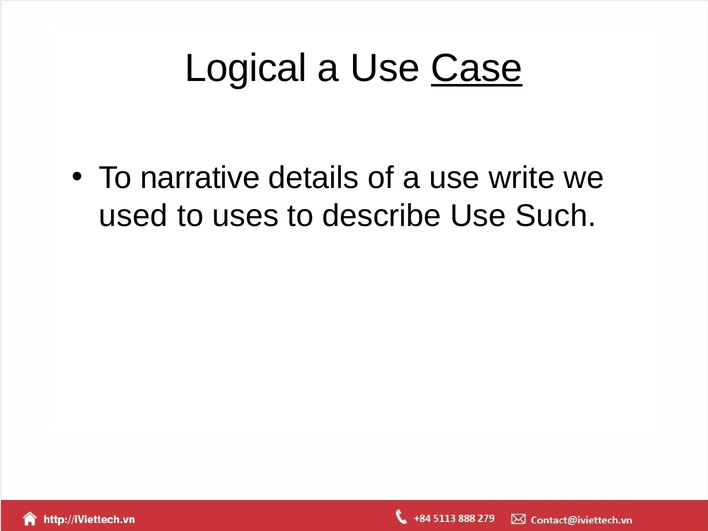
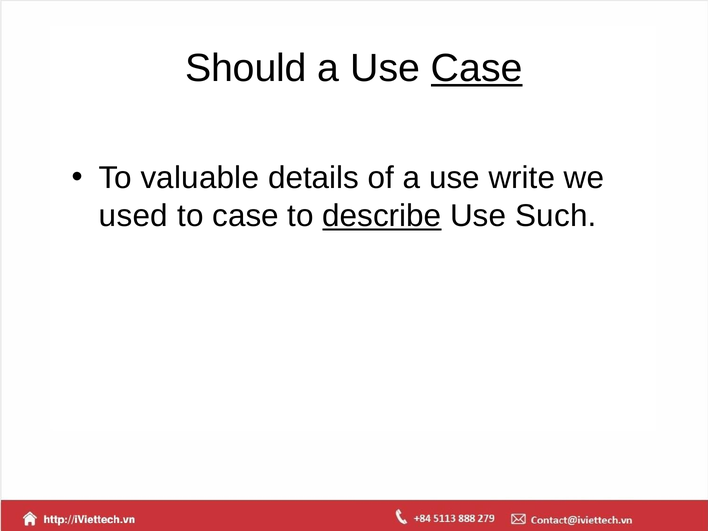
Logical: Logical -> Should
narrative: narrative -> valuable
to uses: uses -> case
describe underline: none -> present
